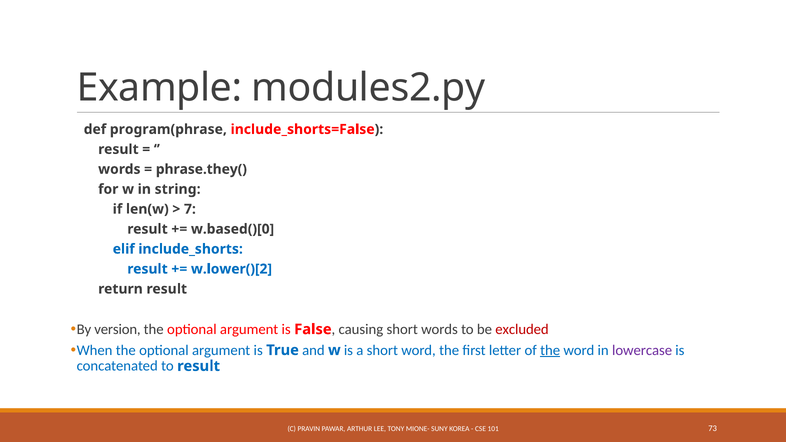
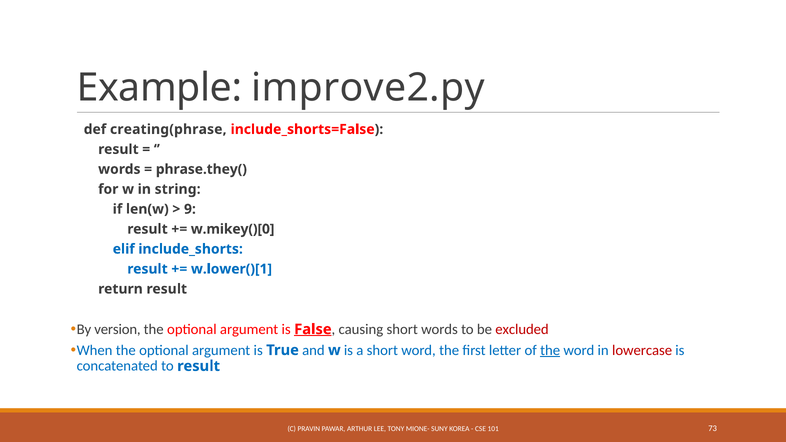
modules2.py: modules2.py -> improve2.py
program(phrase: program(phrase -> creating(phrase
7: 7 -> 9
w.based()[0: w.based()[0 -> w.mikey()[0
w.lower()[2: w.lower()[2 -> w.lower()[1
False underline: none -> present
lowercase colour: purple -> red
